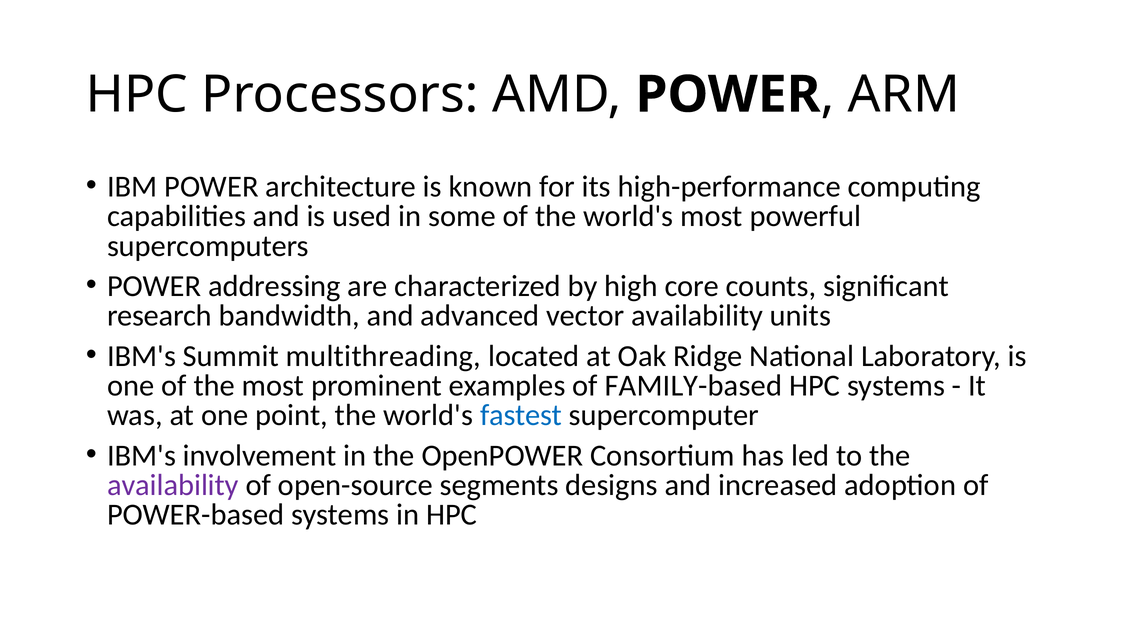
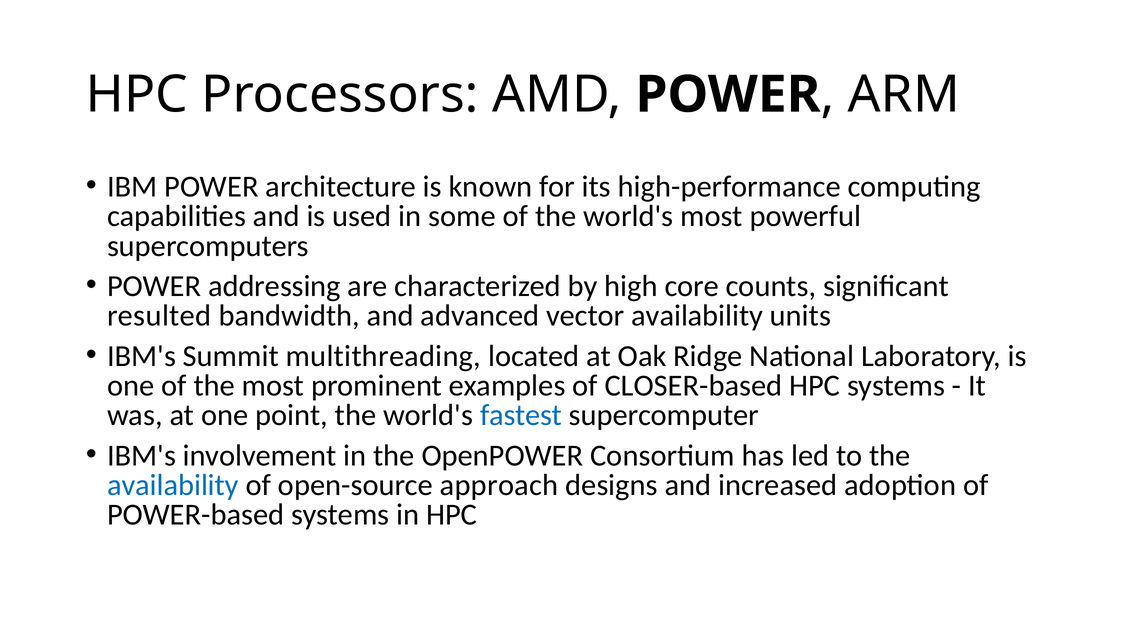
research: research -> resulted
FAMILY-based: FAMILY-based -> CLOSER-based
availability at (173, 485) colour: purple -> blue
segments: segments -> approach
